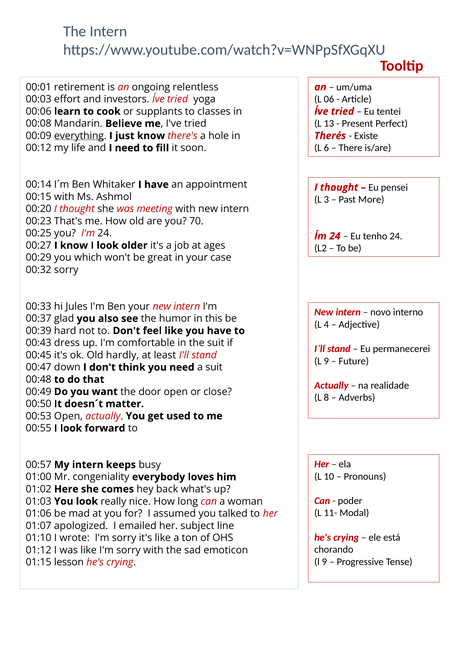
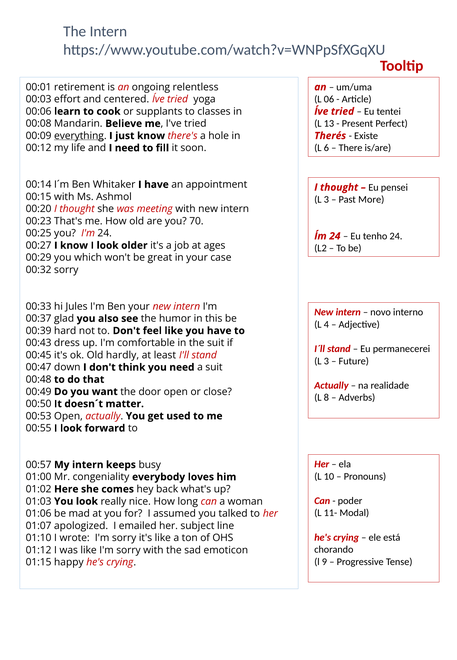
investors: investors -> centered
9 at (326, 361): 9 -> 3
lesson: lesson -> happy
